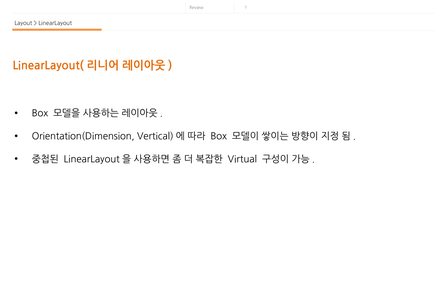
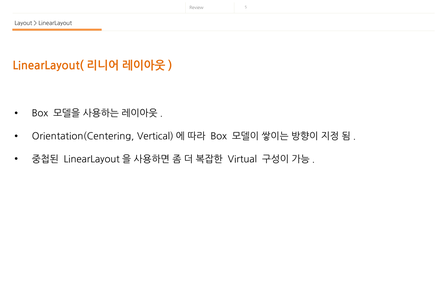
Orientation(Dimension: Orientation(Dimension -> Orientation(Centering
